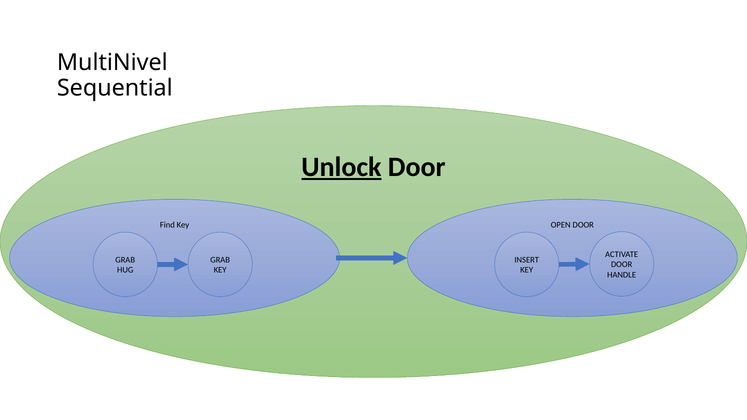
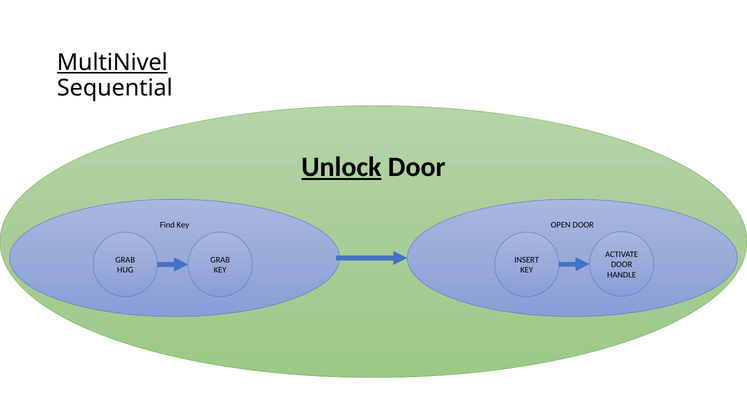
MultiNivel underline: none -> present
